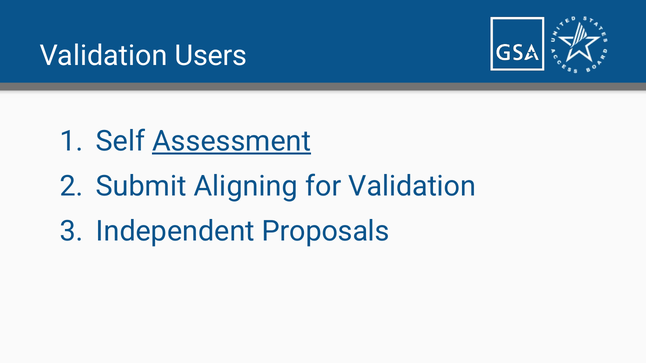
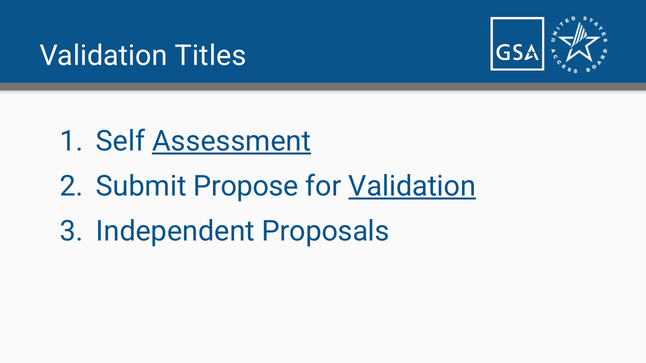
Users: Users -> Titles
Aligning: Aligning -> Propose
Validation at (412, 186) underline: none -> present
